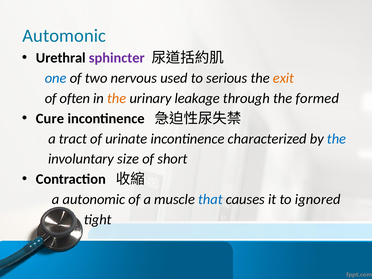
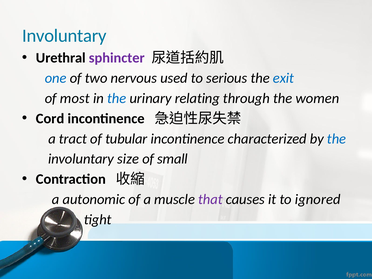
Automonic at (64, 36): Automonic -> Involuntary
exit colour: orange -> blue
often: often -> most
the at (117, 98) colour: orange -> blue
leakage: leakage -> relating
formed: formed -> women
Cure: Cure -> Cord
urinate: urinate -> tubular
short: short -> small
that colour: blue -> purple
